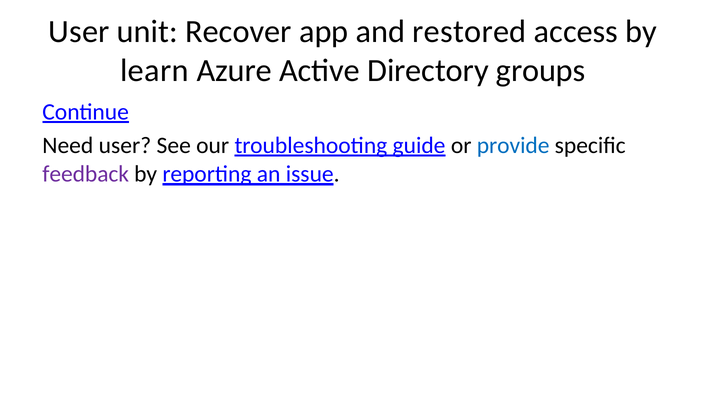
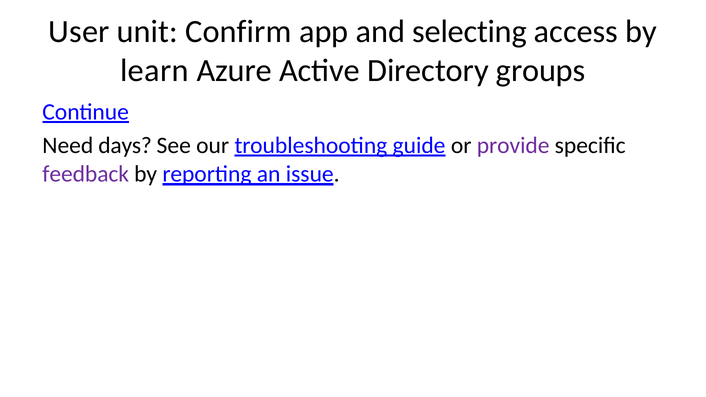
Recover: Recover -> Confirm
restored: restored -> selecting
Need user: user -> days
provide colour: blue -> purple
